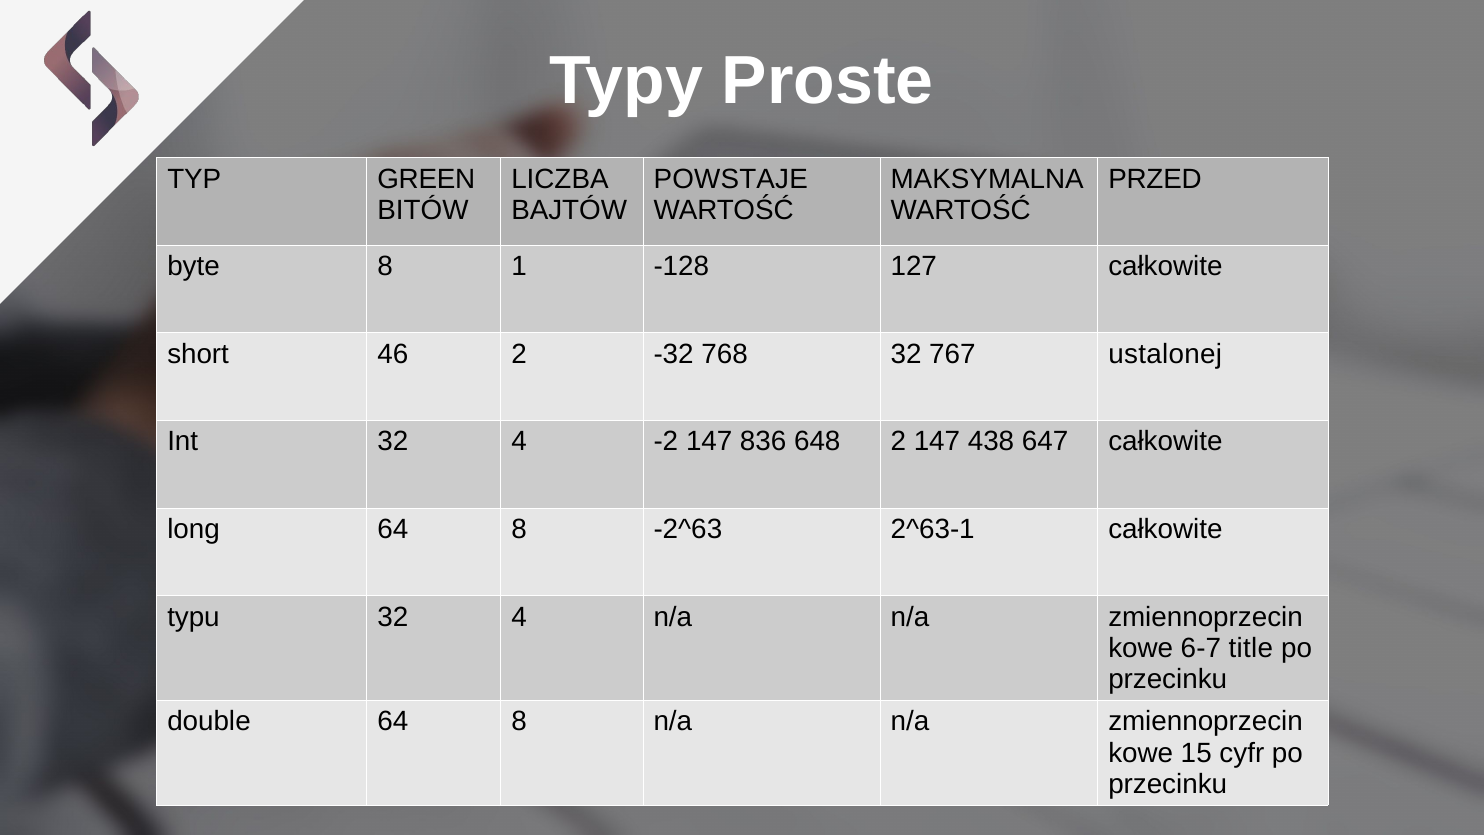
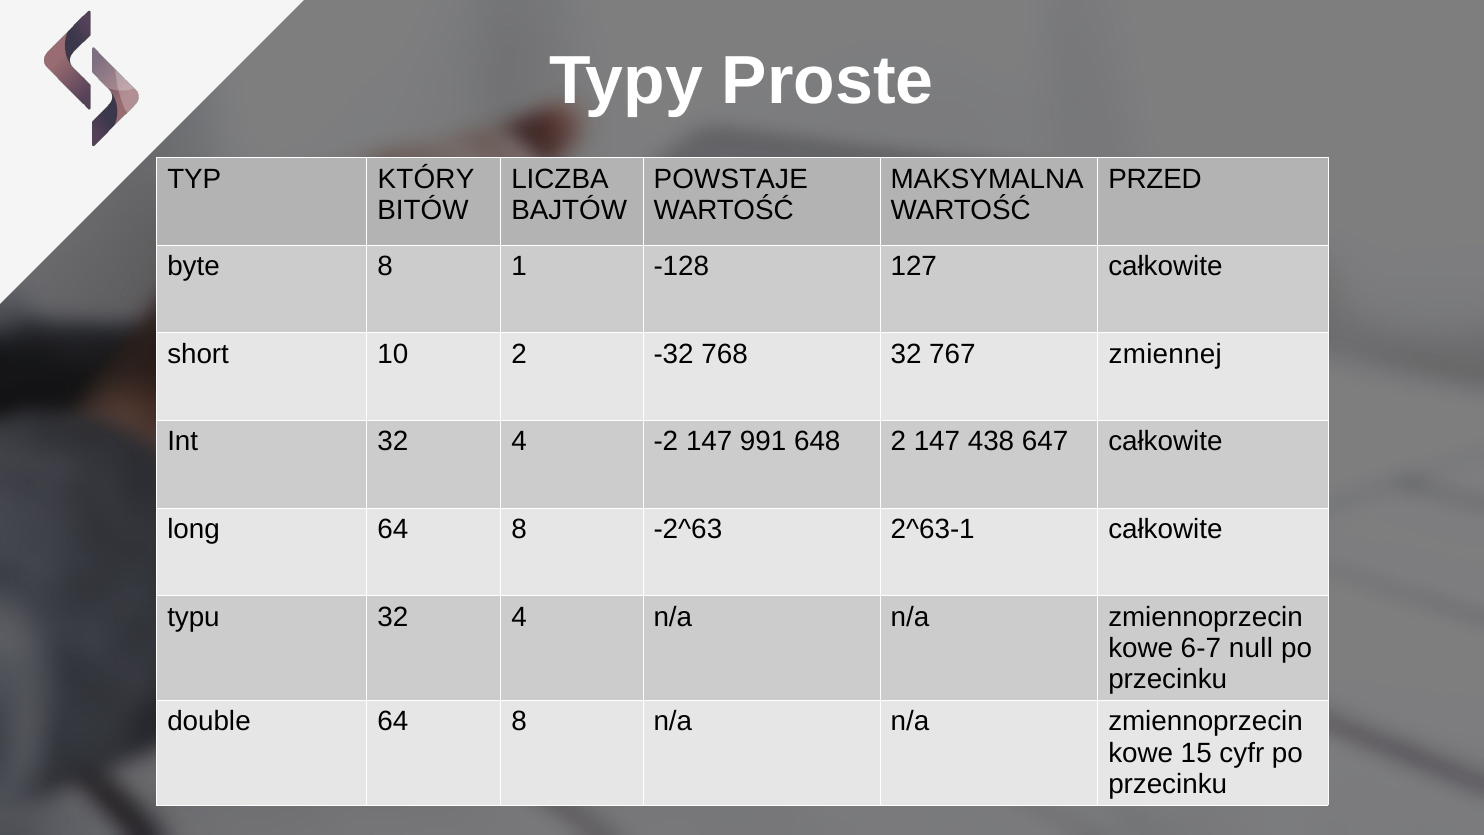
GREEN: GREEN -> KTÓRY
46: 46 -> 10
ustalonej: ustalonej -> zmiennej
836: 836 -> 991
title: title -> null
